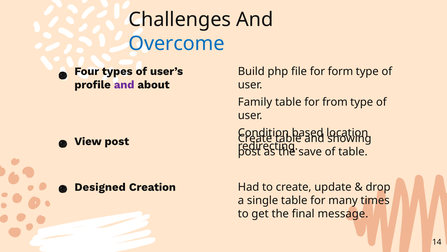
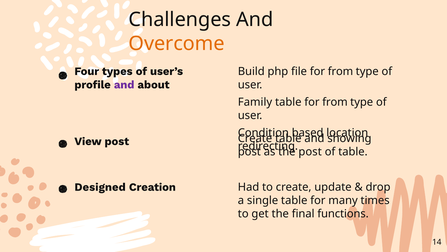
Overcome colour: blue -> orange
file for form: form -> from
save at (310, 152): save -> post
message: message -> functions
